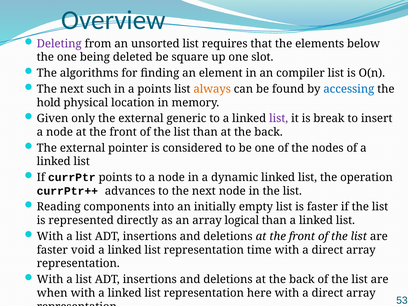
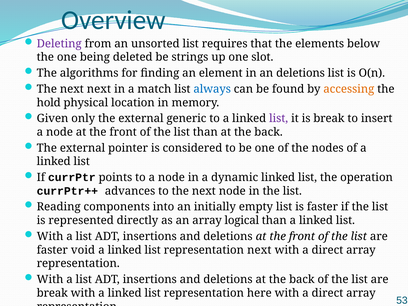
square: square -> strings
an compiler: compiler -> deletions
next such: such -> next
a points: points -> match
always colour: orange -> blue
accessing colour: blue -> orange
representation time: time -> next
when at (52, 293): when -> break
